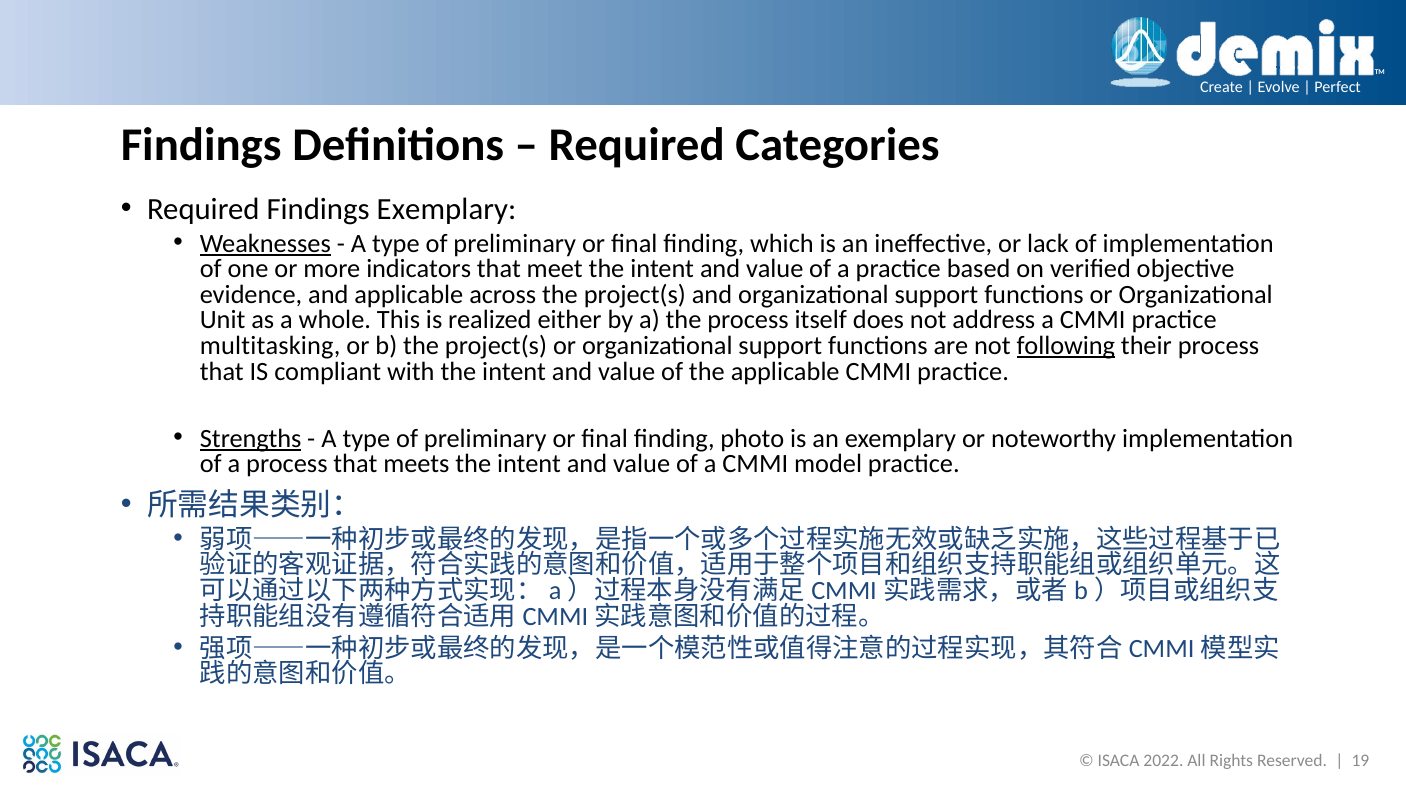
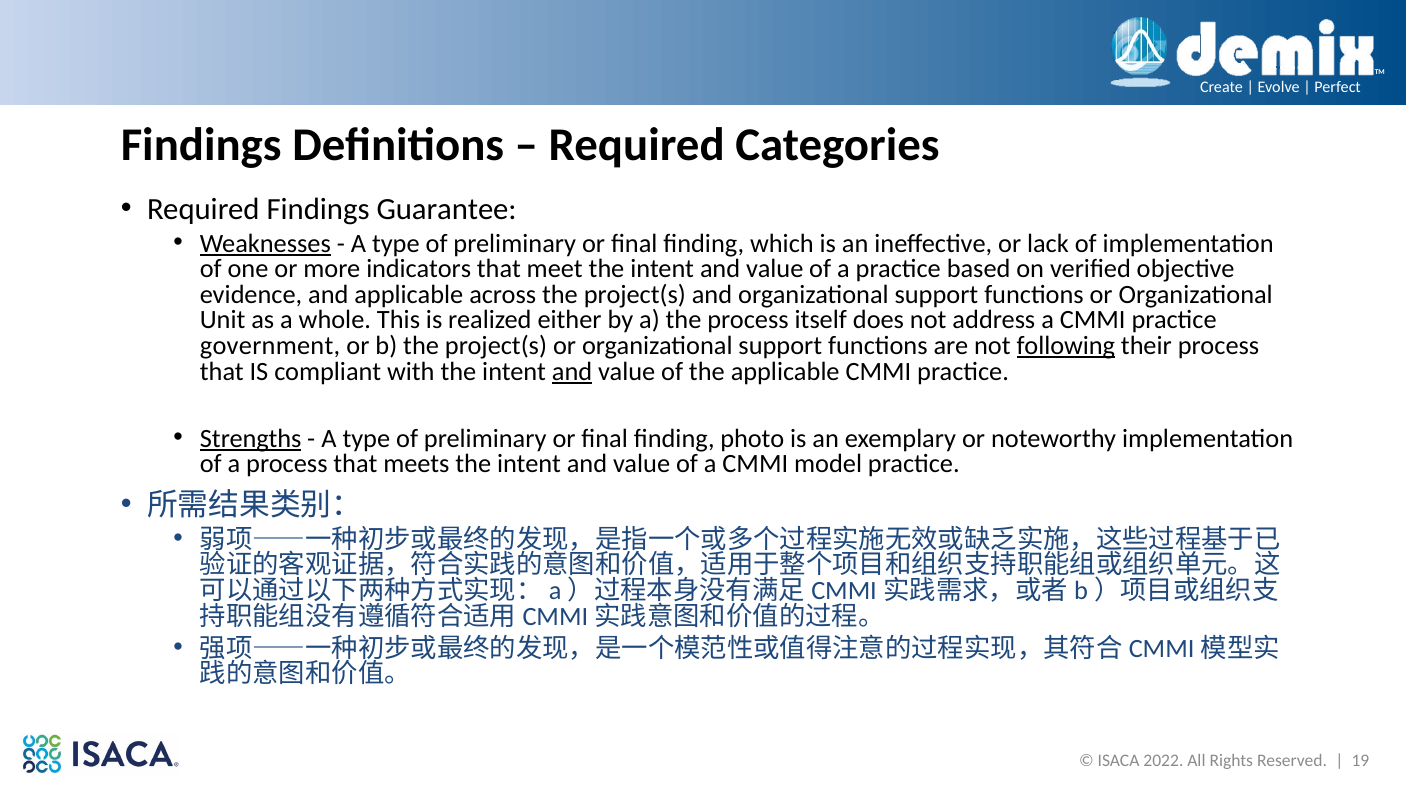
Findings Exemplary: Exemplary -> Guarantee
multitasking: multitasking -> government
and at (572, 371) underline: none -> present
